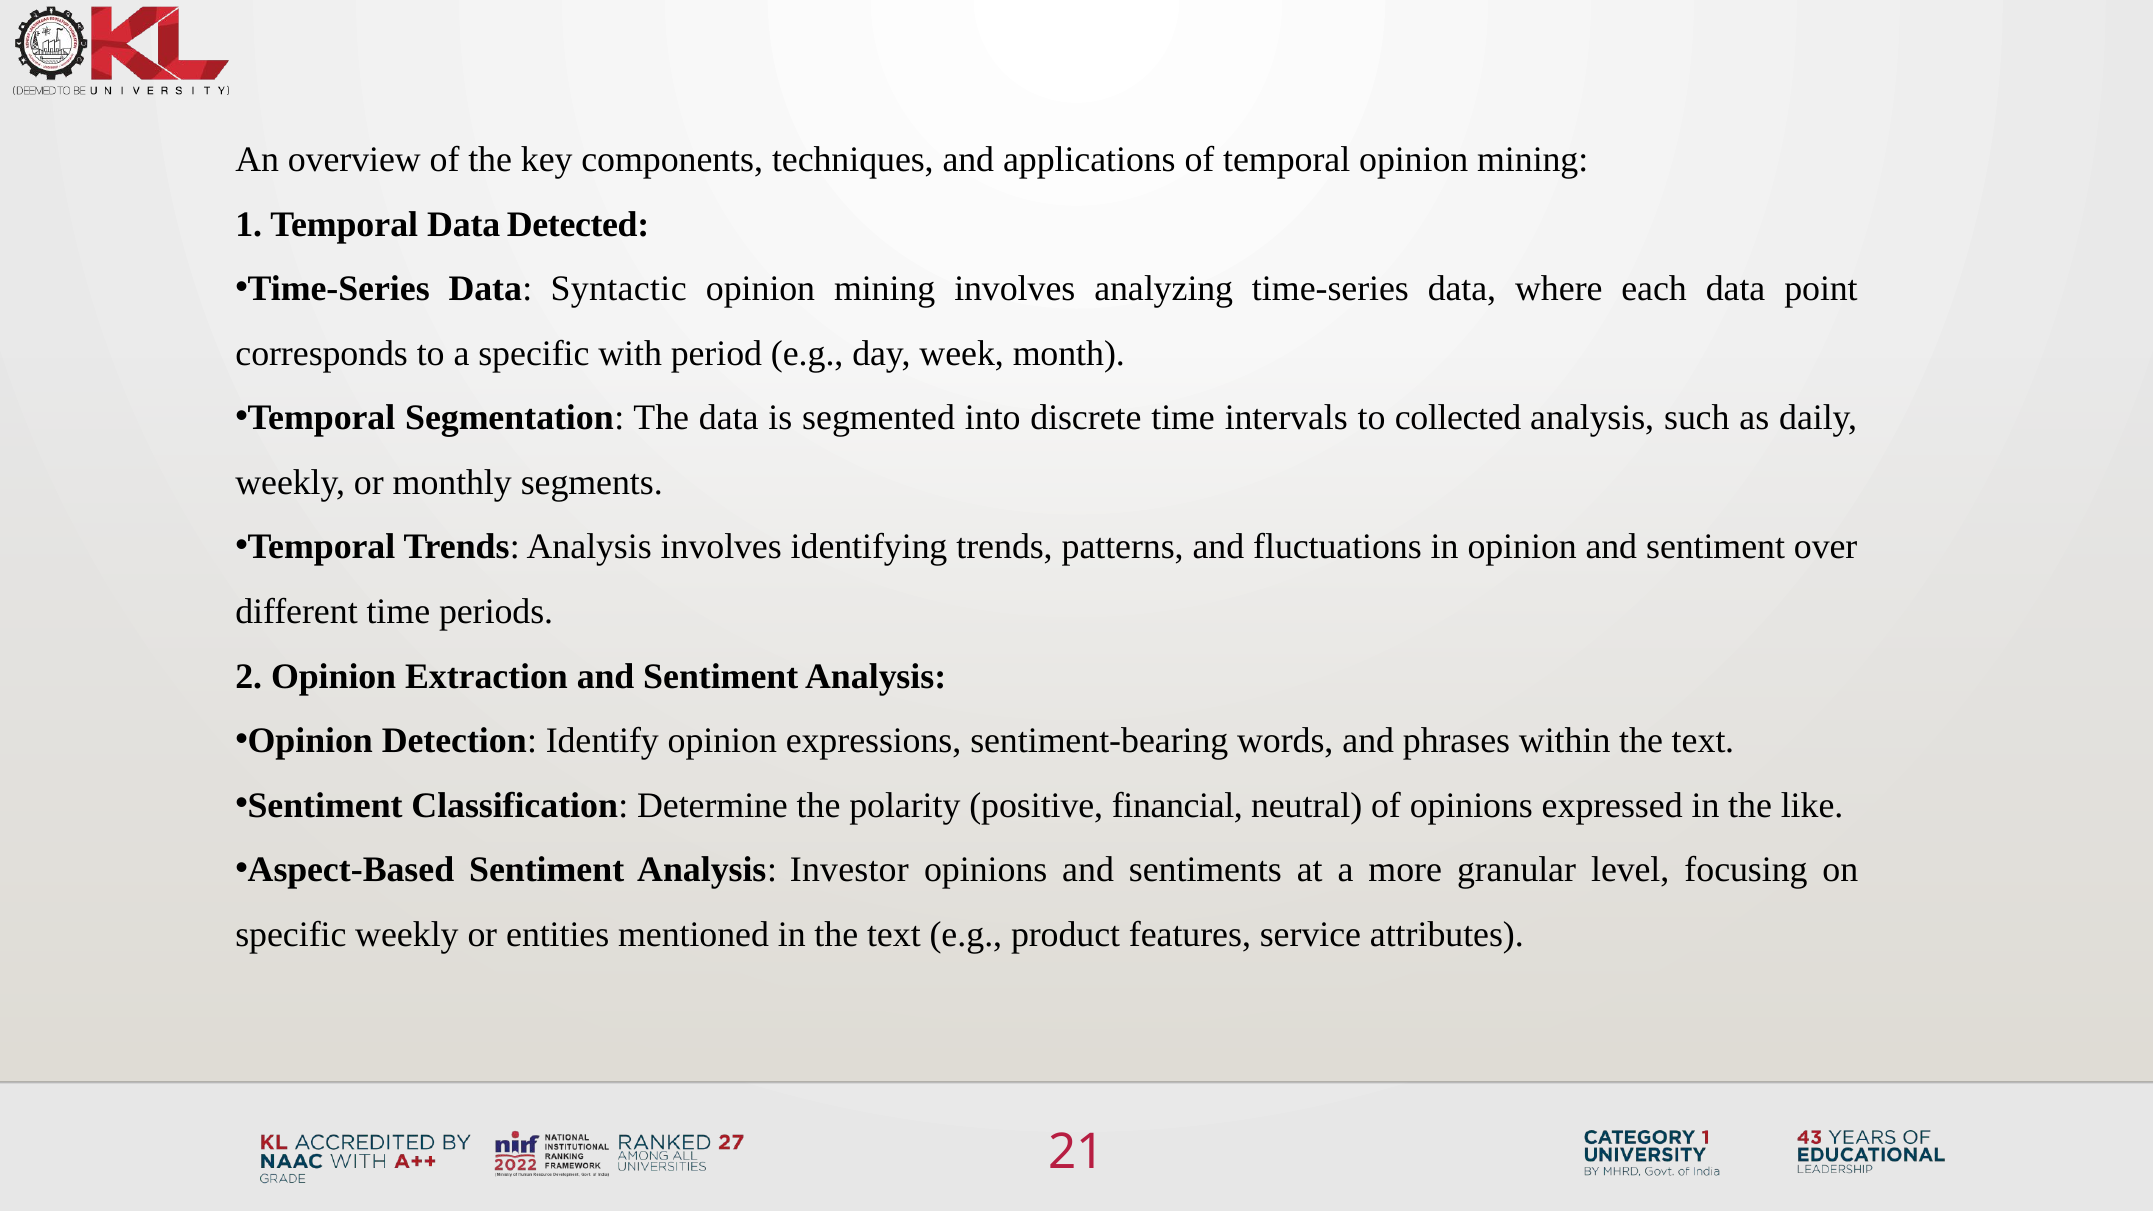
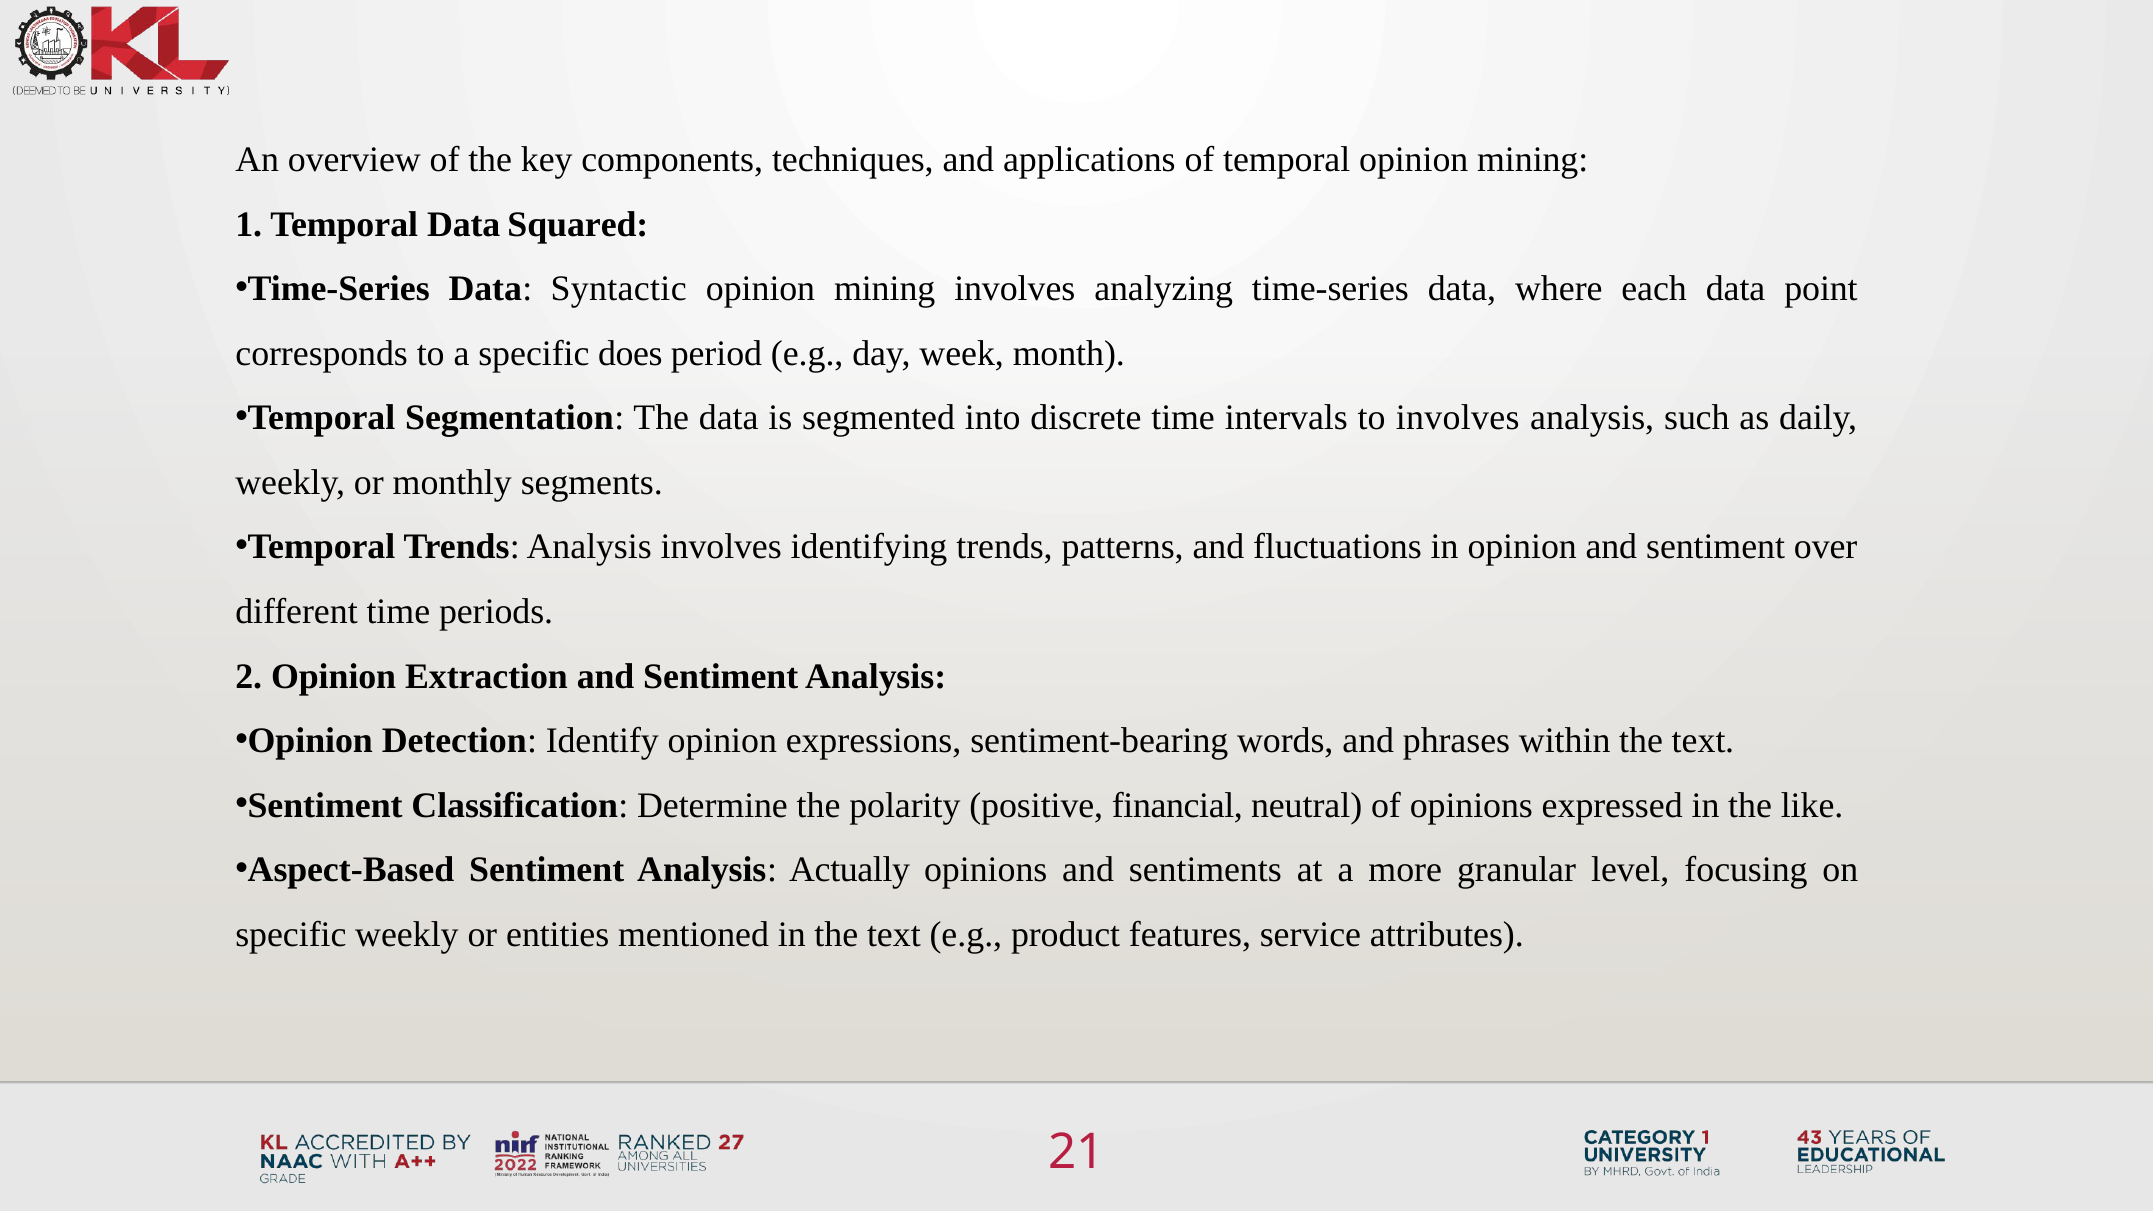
Detected: Detected -> Squared
with: with -> does
to collected: collected -> involves
Investor: Investor -> Actually
